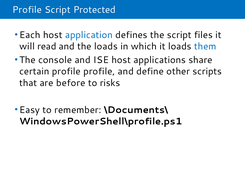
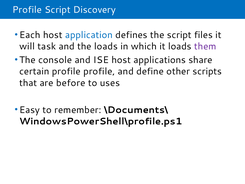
Protected: Protected -> Discovery
read: read -> task
them colour: blue -> purple
risks: risks -> uses
